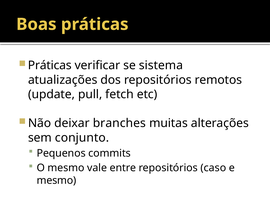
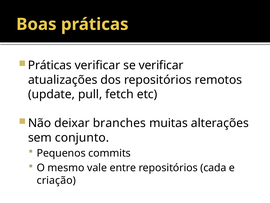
se sistema: sistema -> verificar
caso: caso -> cada
mesmo at (56, 180): mesmo -> criação
